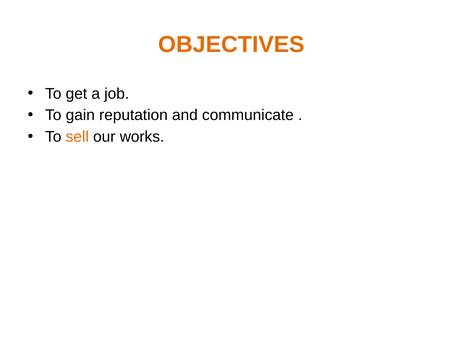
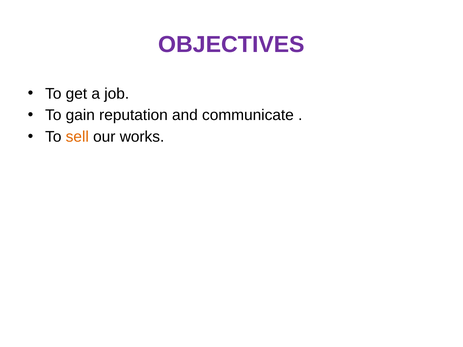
OBJECTIVES colour: orange -> purple
